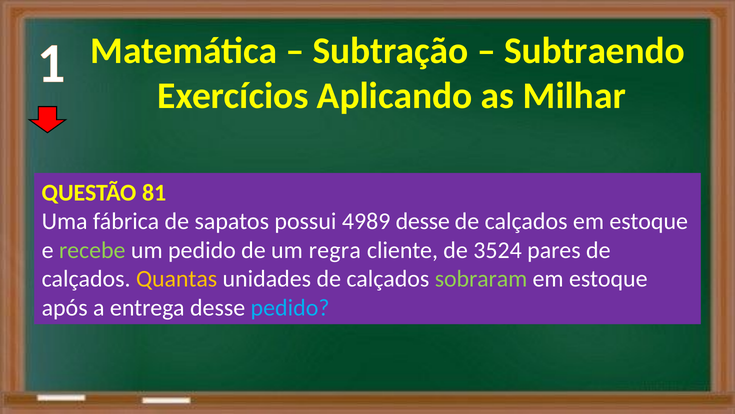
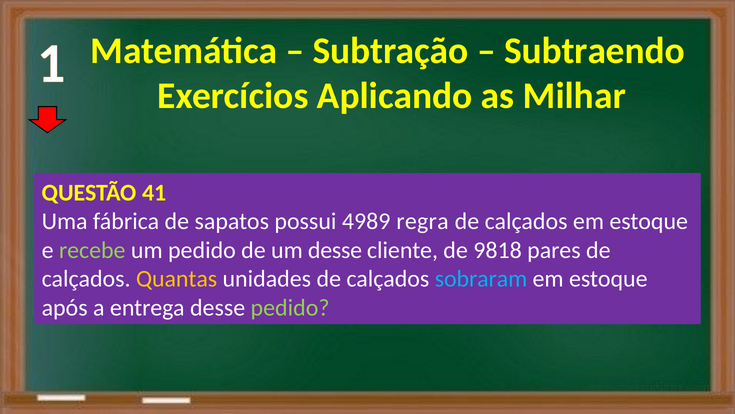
81: 81 -> 41
4989 desse: desse -> regra
um regra: regra -> desse
3524: 3524 -> 9818
sobraram colour: light green -> light blue
pedido at (290, 307) colour: light blue -> light green
